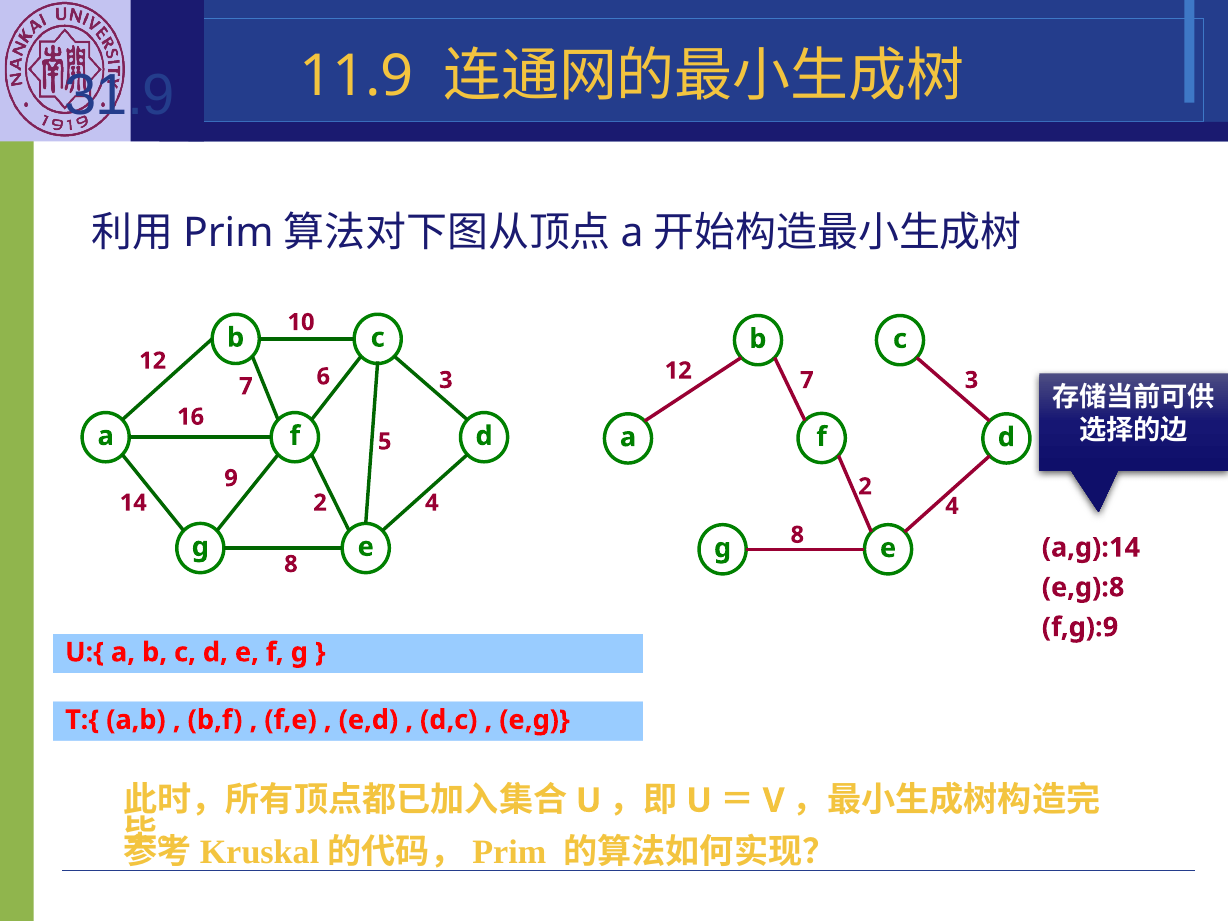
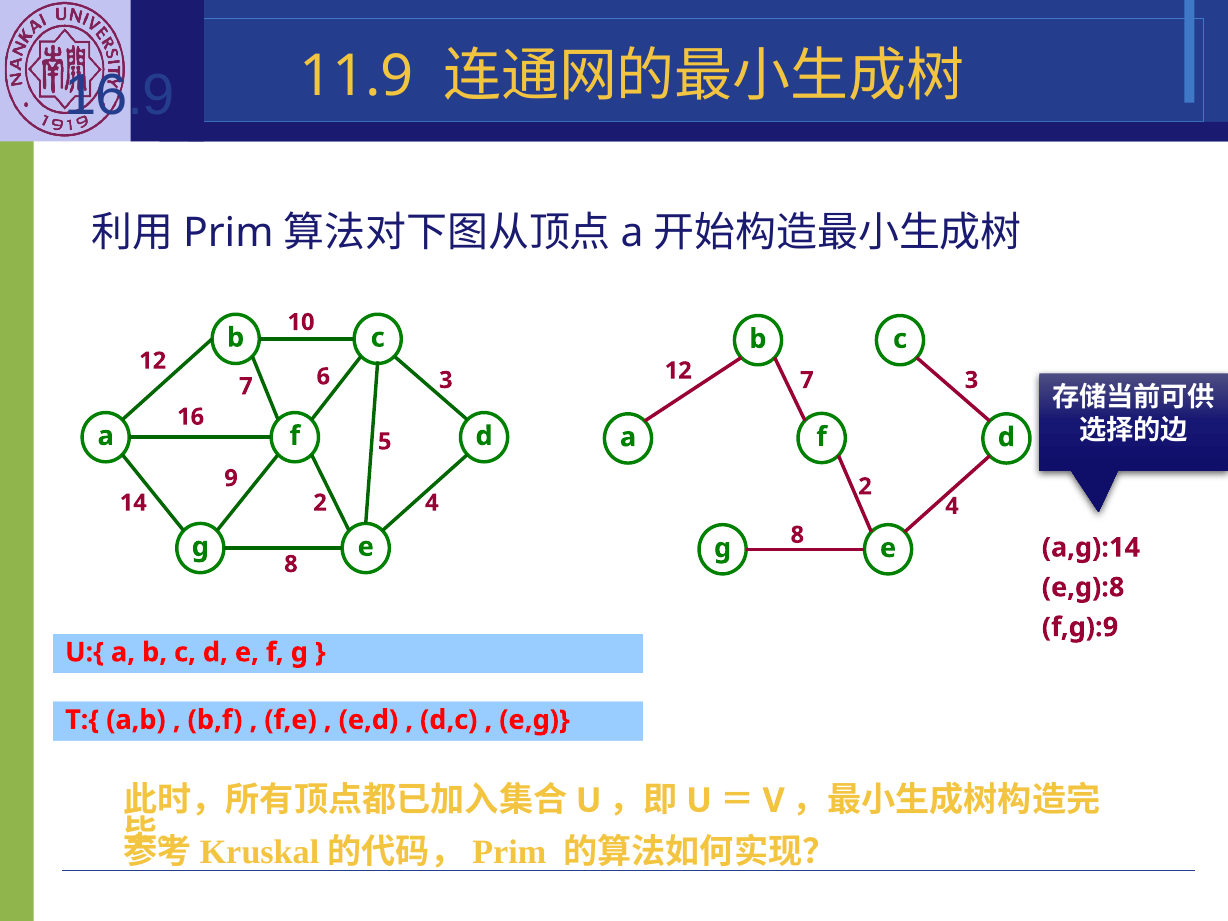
31.9: 31.9 -> 16.9
